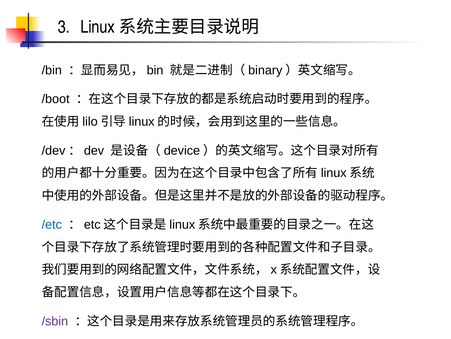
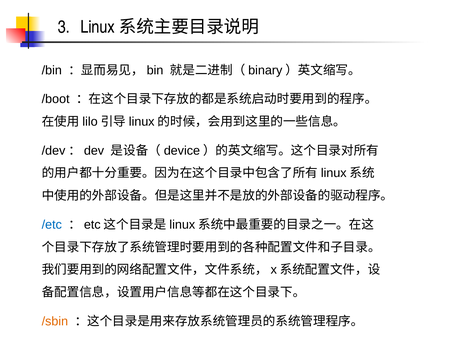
/sbin colour: purple -> orange
